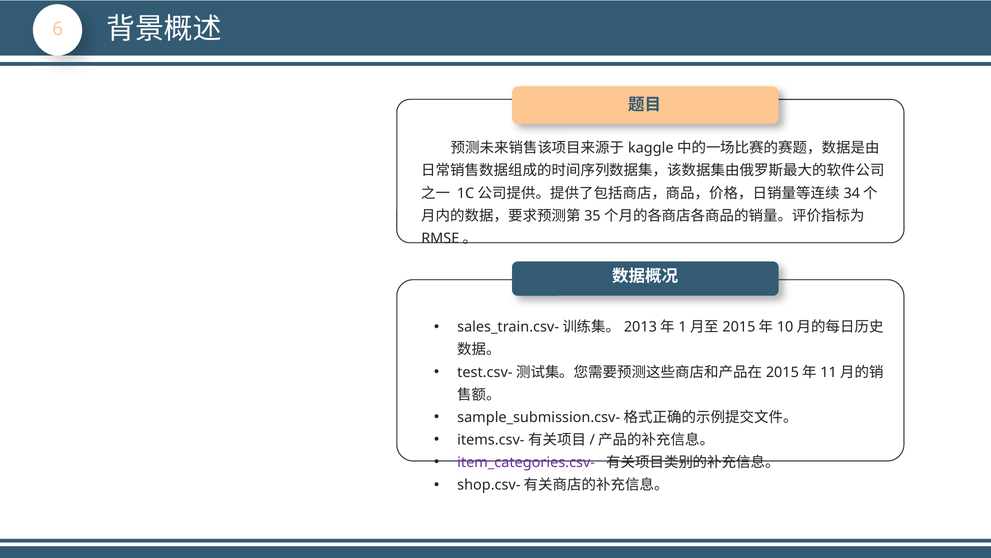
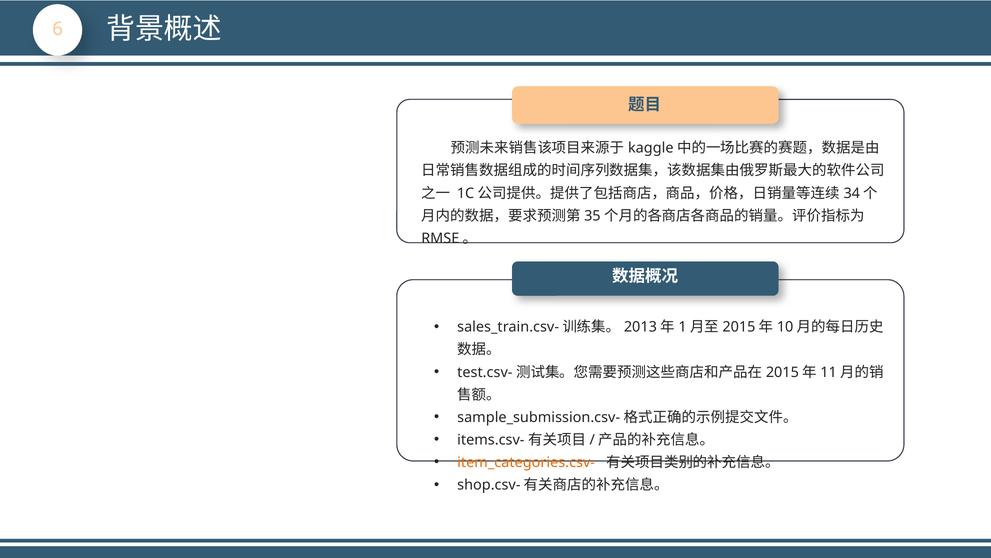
item_categories.csv- colour: purple -> orange
